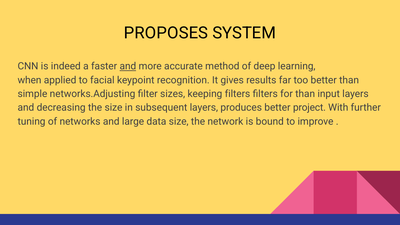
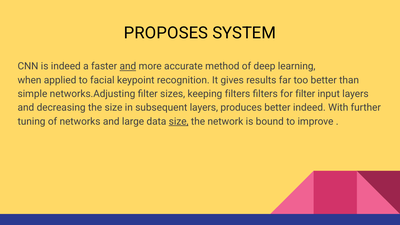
for than: than -> filter
better project: project -> indeed
size at (179, 121) underline: none -> present
